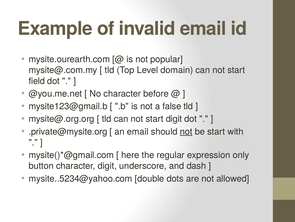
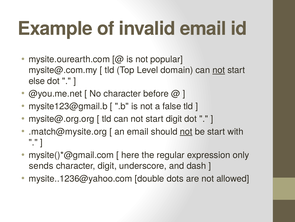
not at (219, 70) underline: none -> present
field: field -> else
.private@mysite.org: .private@mysite.org -> .match@mysite.org
button: button -> sends
mysite..5234@yahoo.com: mysite..5234@yahoo.com -> mysite..1236@yahoo.com
